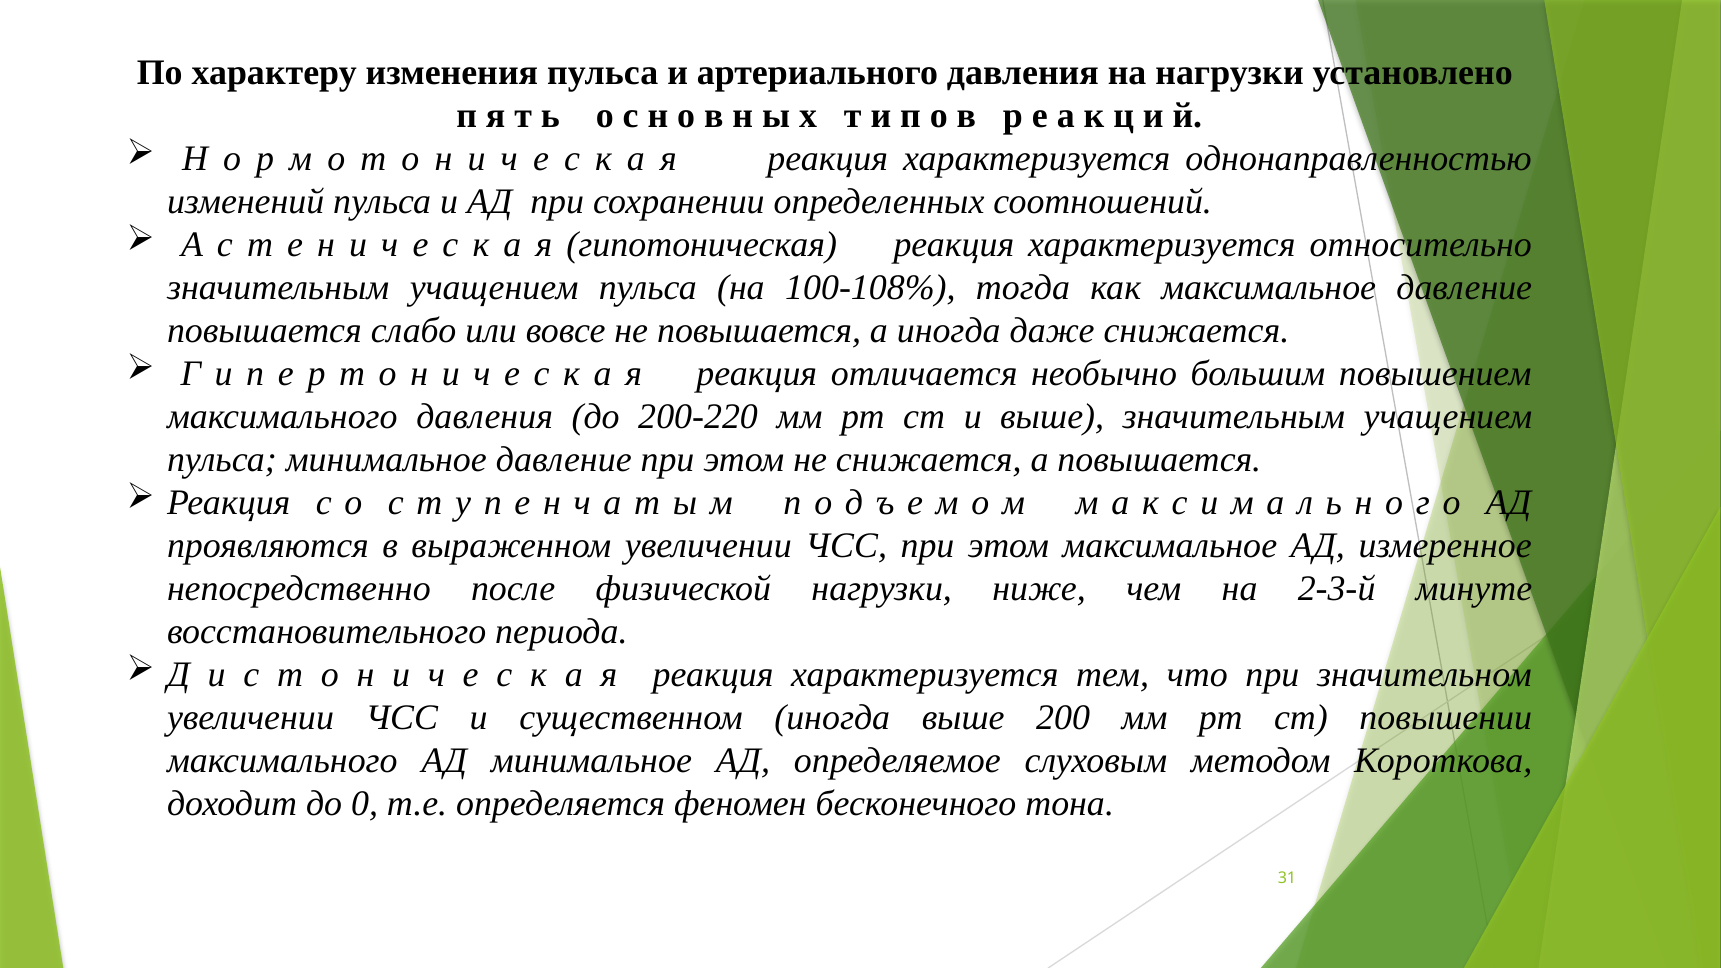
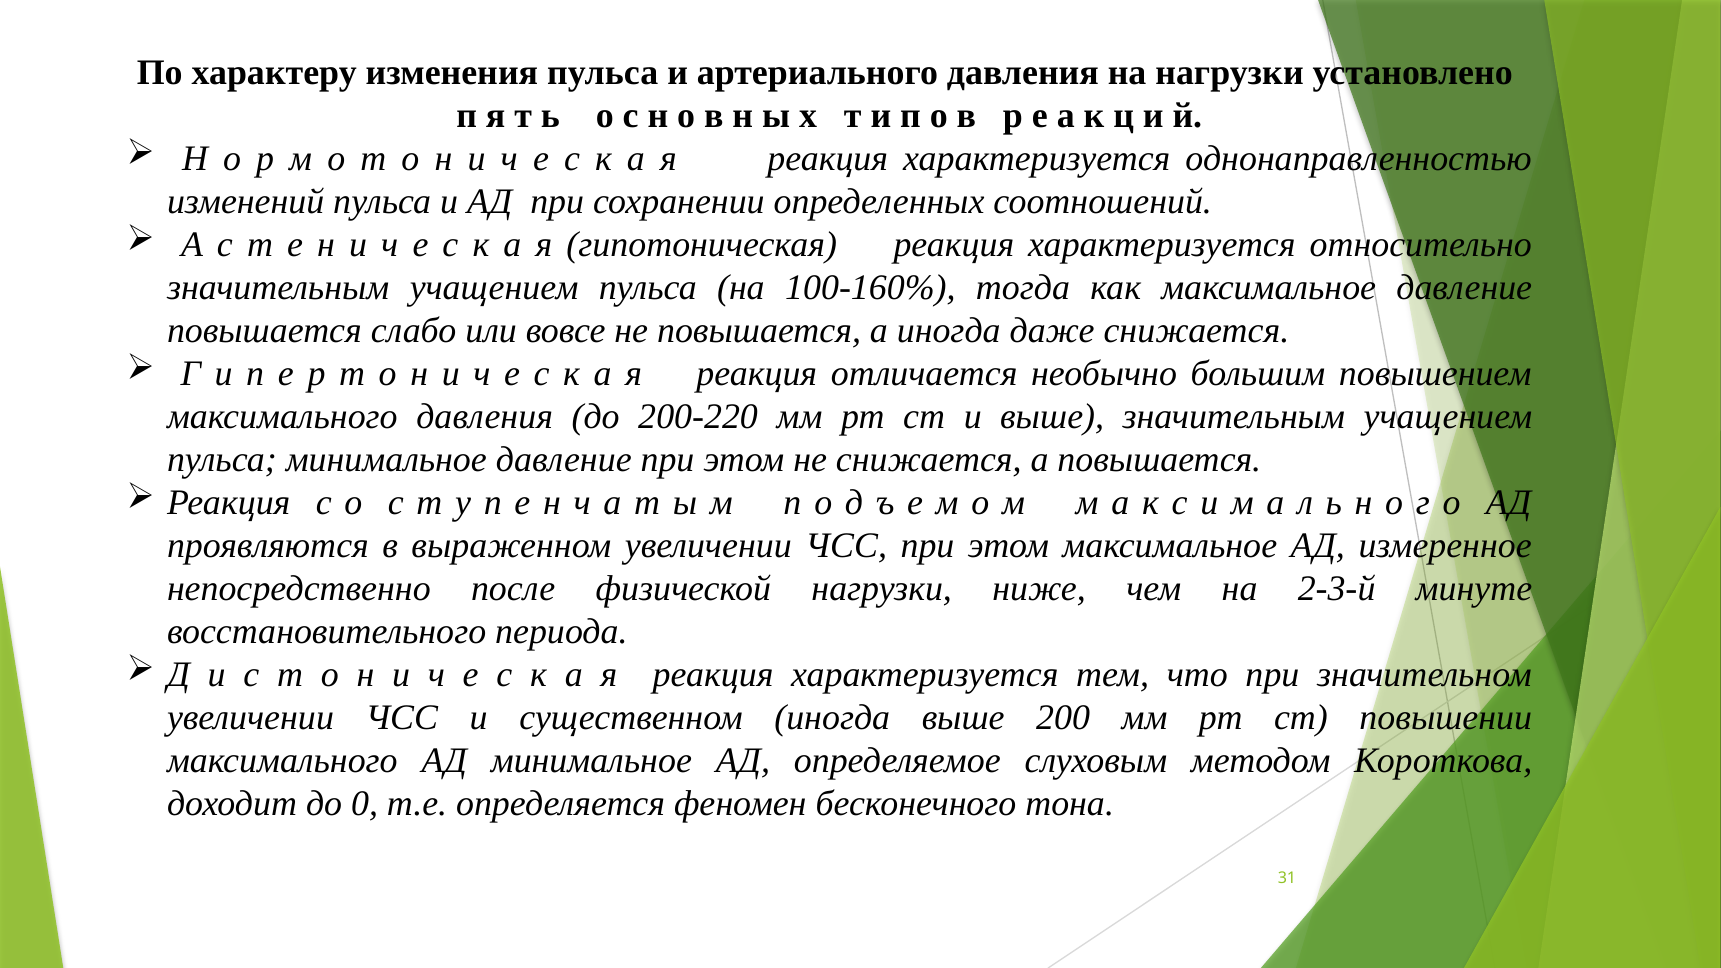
100-108%: 100-108% -> 100-160%
